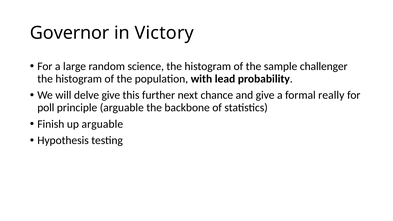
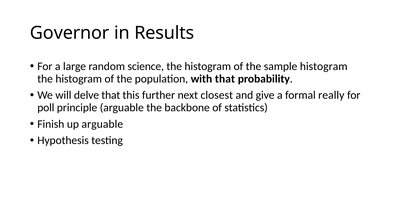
Victory: Victory -> Results
sample challenger: challenger -> histogram
with lead: lead -> that
delve give: give -> that
chance: chance -> closest
